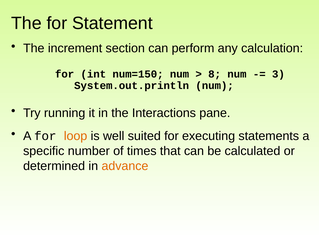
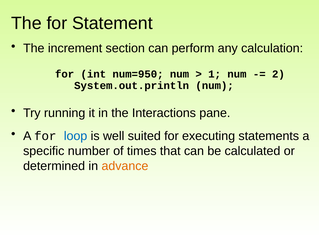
num=150: num=150 -> num=950
8: 8 -> 1
3: 3 -> 2
loop colour: orange -> blue
